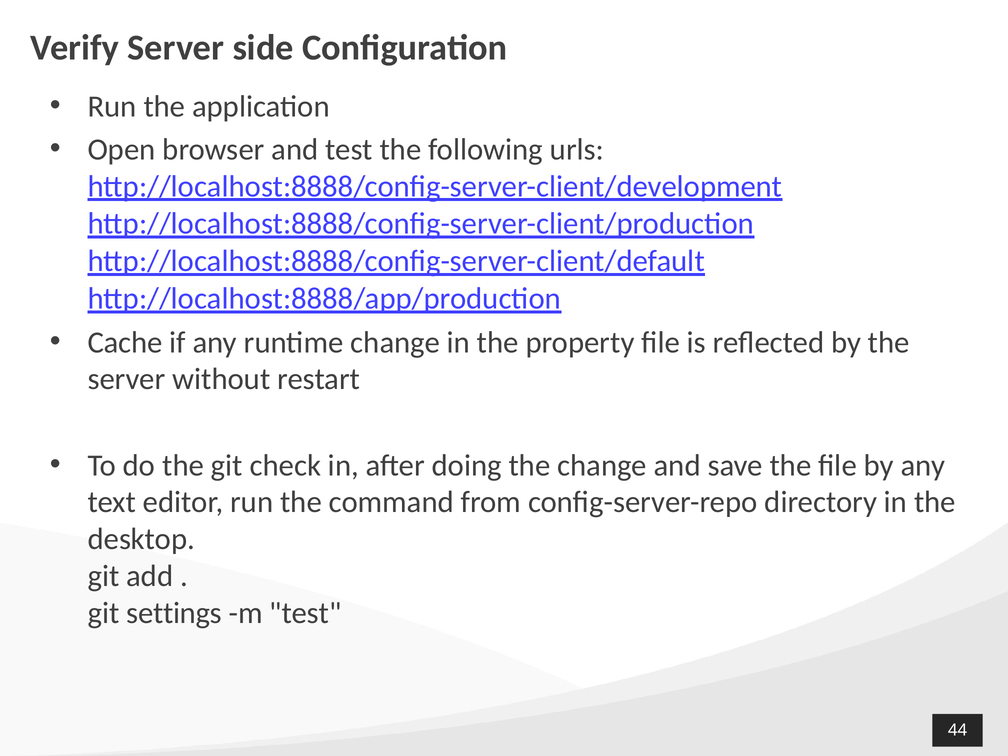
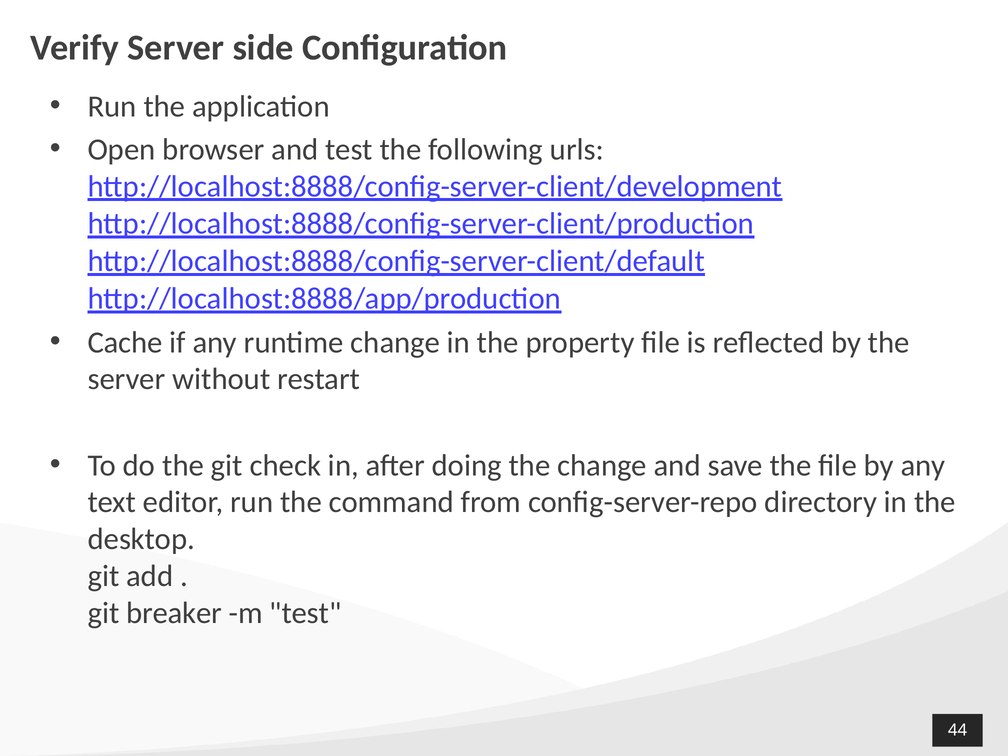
settings: settings -> breaker
